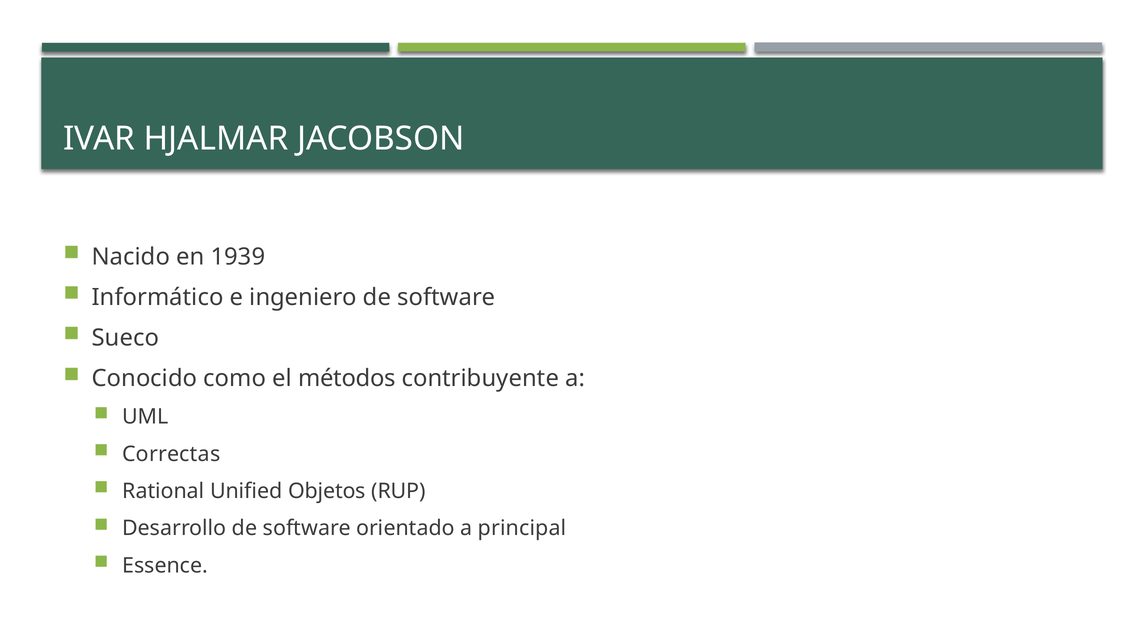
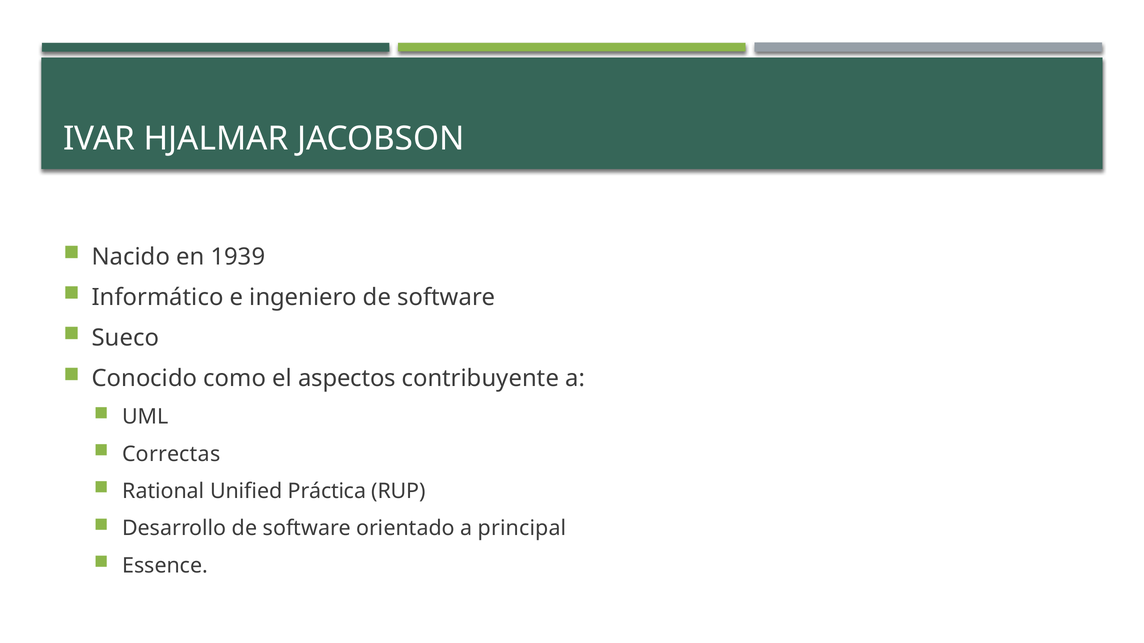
métodos: métodos -> aspectos
Objetos: Objetos -> Práctica
